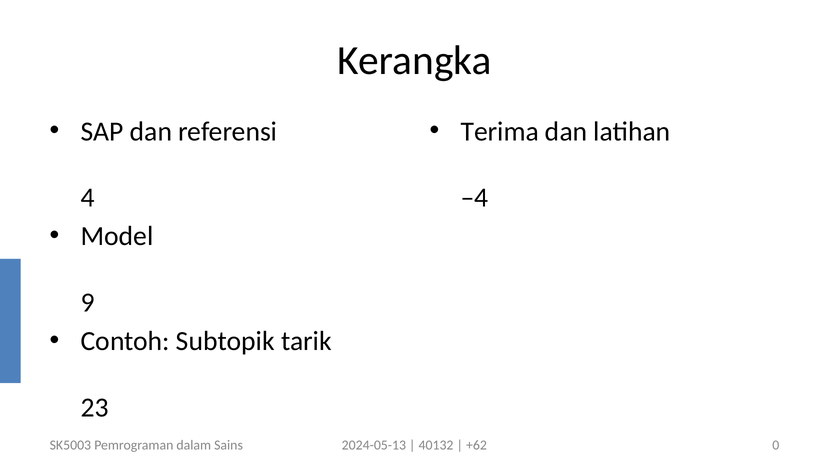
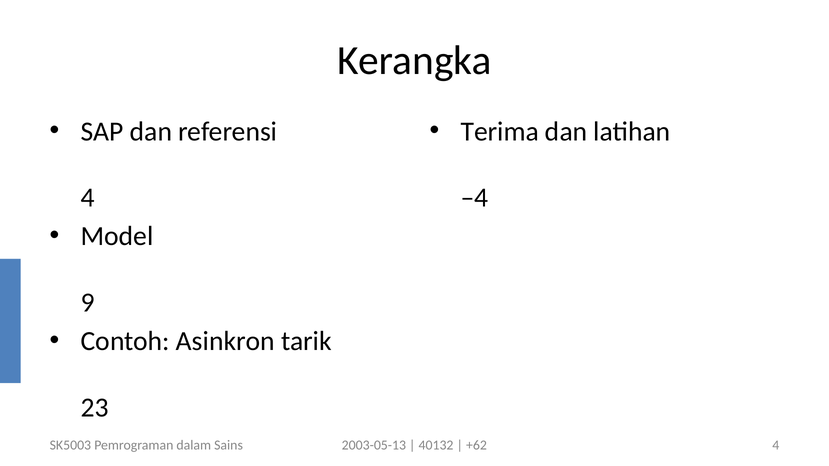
Subtopik: Subtopik -> Asinkron
2024-05-13: 2024-05-13 -> 2003-05-13
+62 0: 0 -> 4
